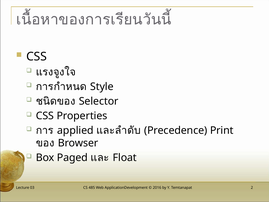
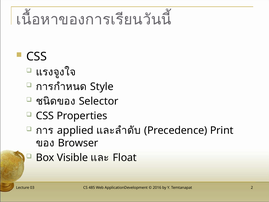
Paged: Paged -> Visible
